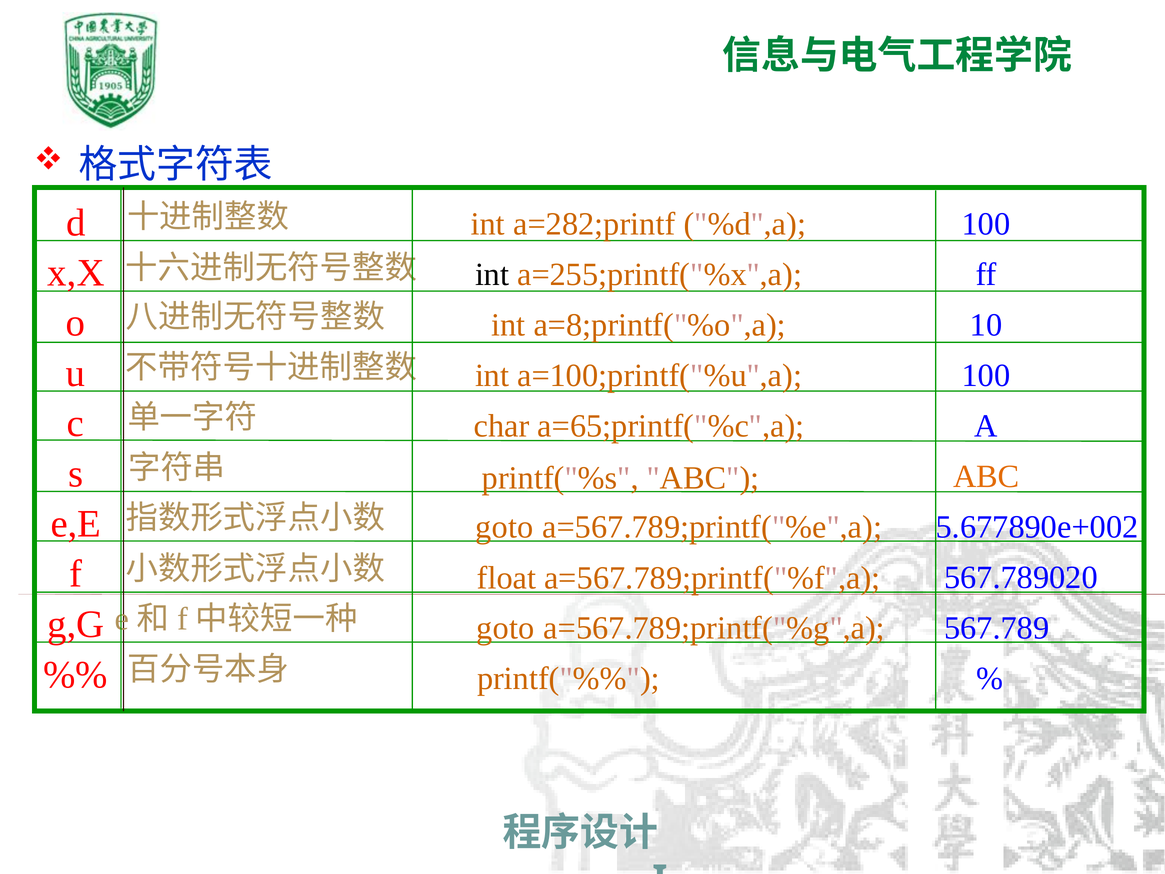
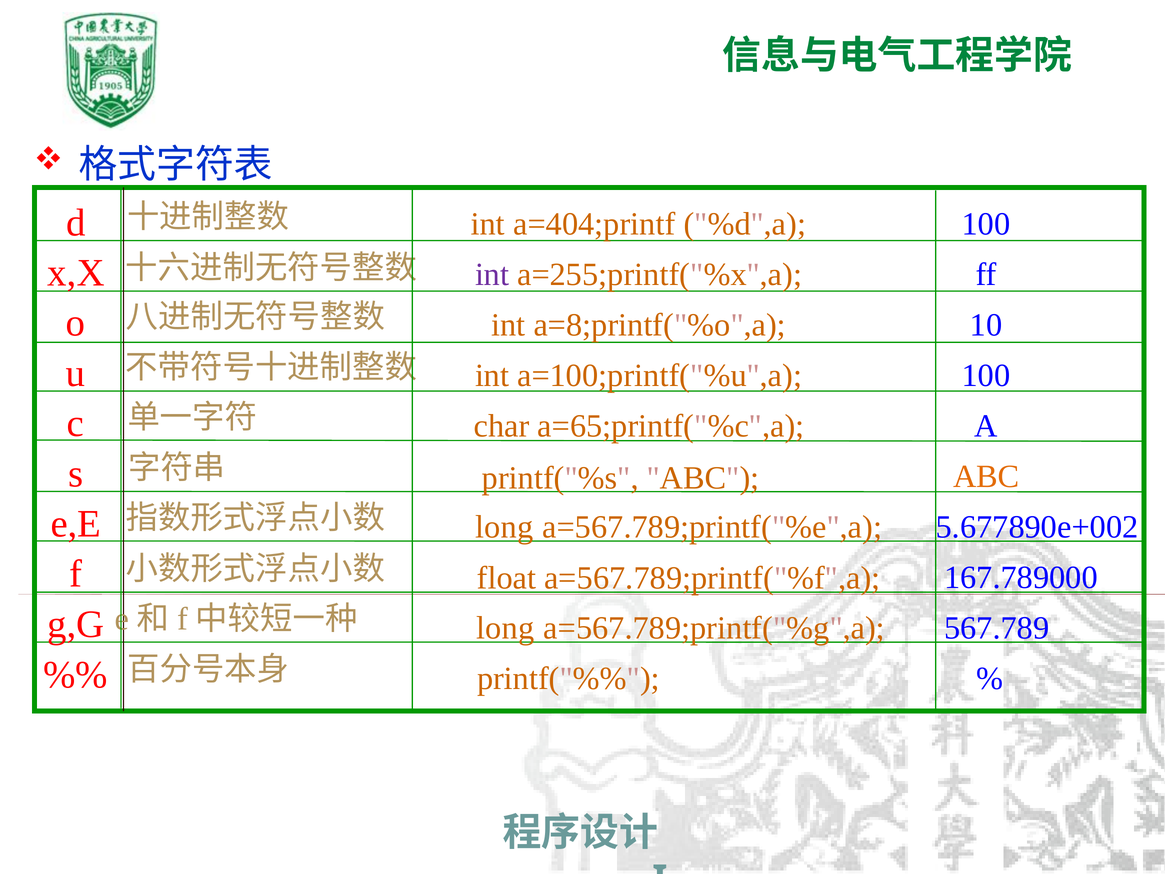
a=282;printf: a=282;printf -> a=404;printf
int at (492, 274) colour: black -> purple
goto at (504, 527): goto -> long
567.789020: 567.789020 -> 167.789000
goto at (505, 628): goto -> long
